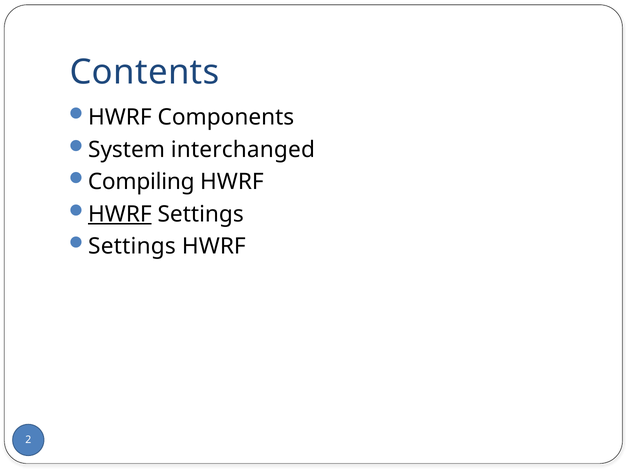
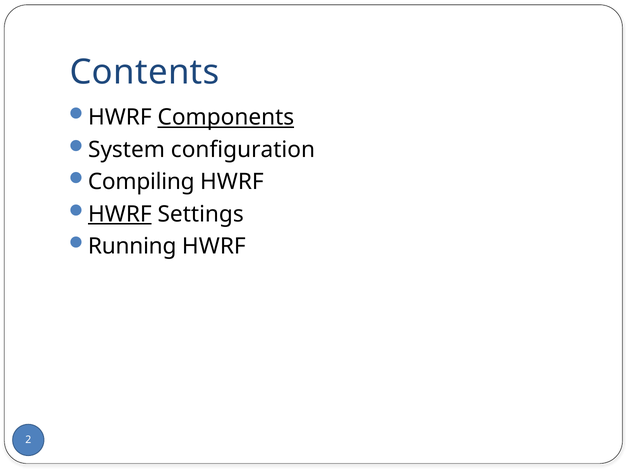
Components underline: none -> present
interchanged: interchanged -> configuration
Settings at (132, 246): Settings -> Running
